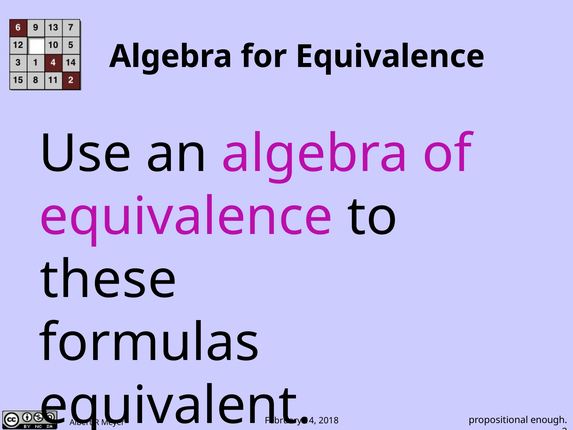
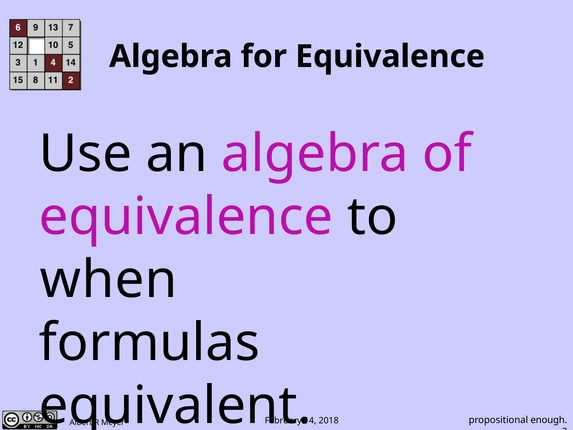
these: these -> when
